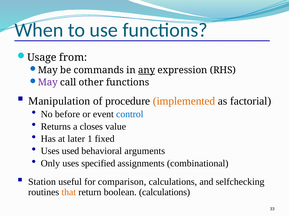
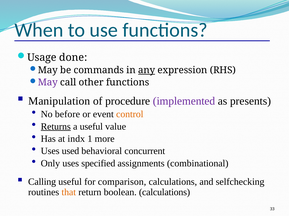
from: from -> done
implemented colour: orange -> purple
factorial: factorial -> presents
control colour: blue -> orange
Returns underline: none -> present
a closes: closes -> useful
later: later -> indx
fixed: fixed -> more
arguments: arguments -> concurrent
Station: Station -> Calling
